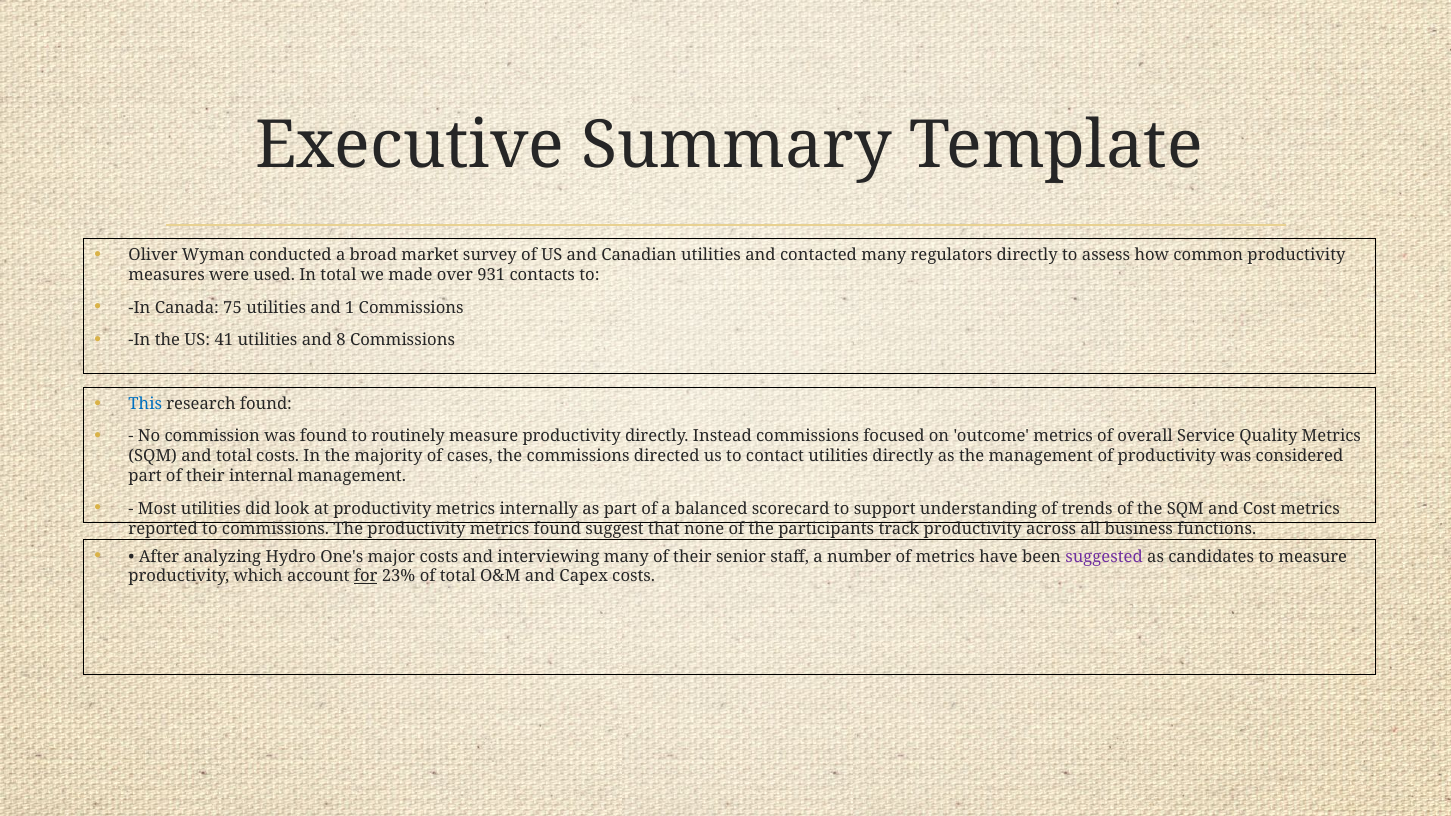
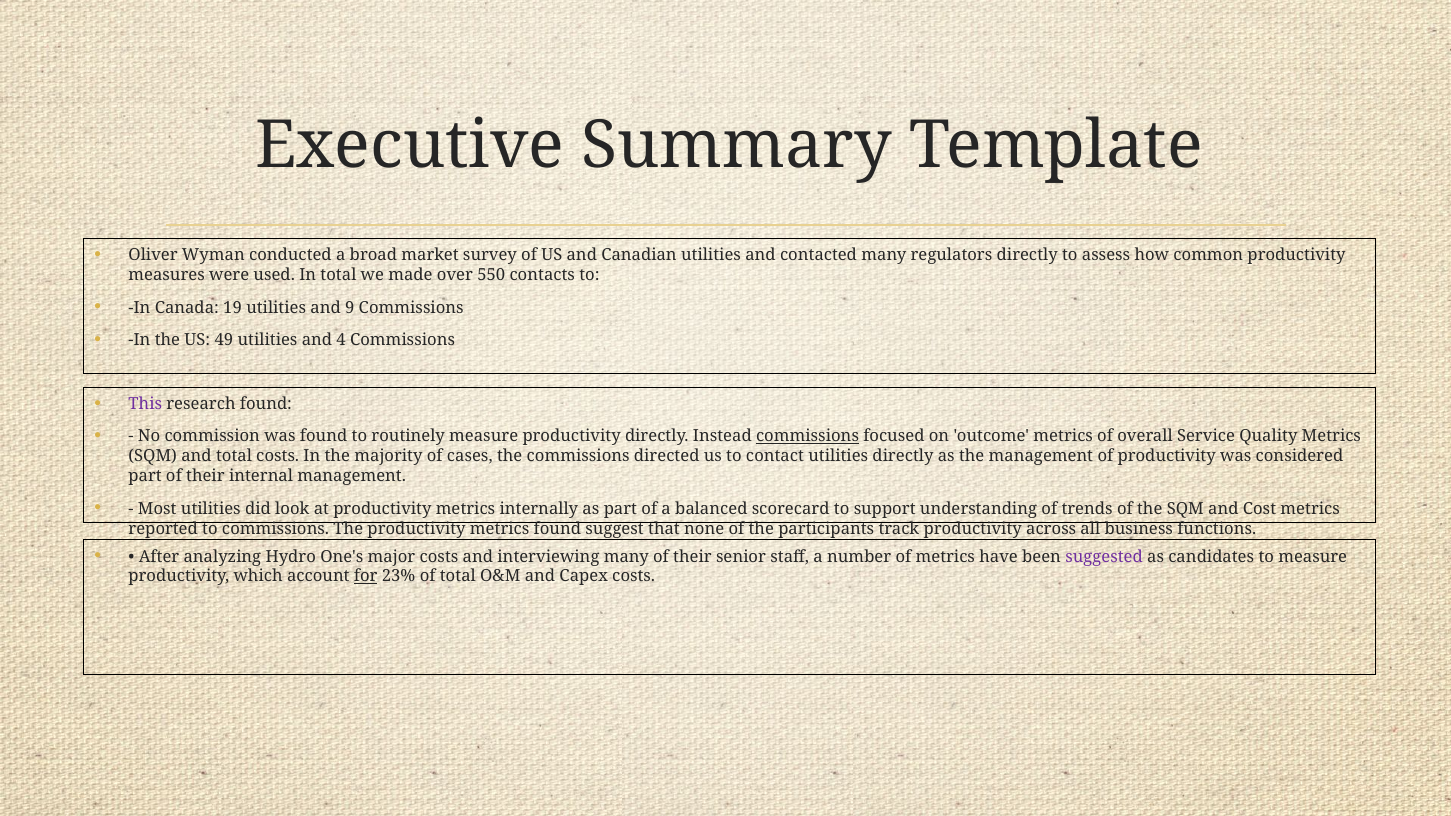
931: 931 -> 550
75: 75 -> 19
1: 1 -> 9
41: 41 -> 49
8: 8 -> 4
This colour: blue -> purple
commissions at (808, 436) underline: none -> present
